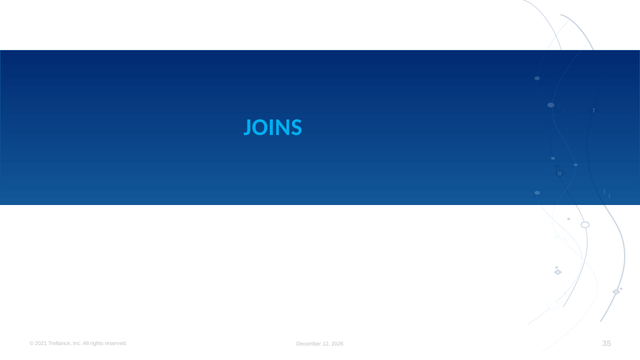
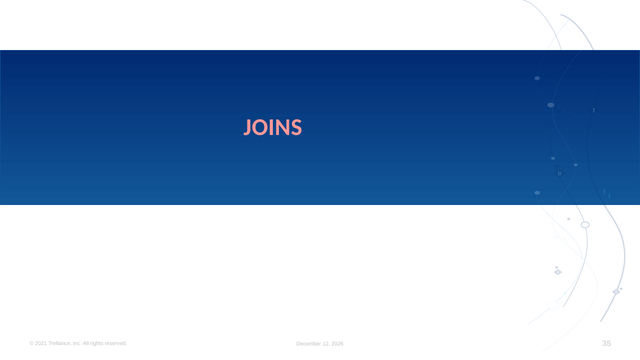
JOINS colour: light blue -> pink
